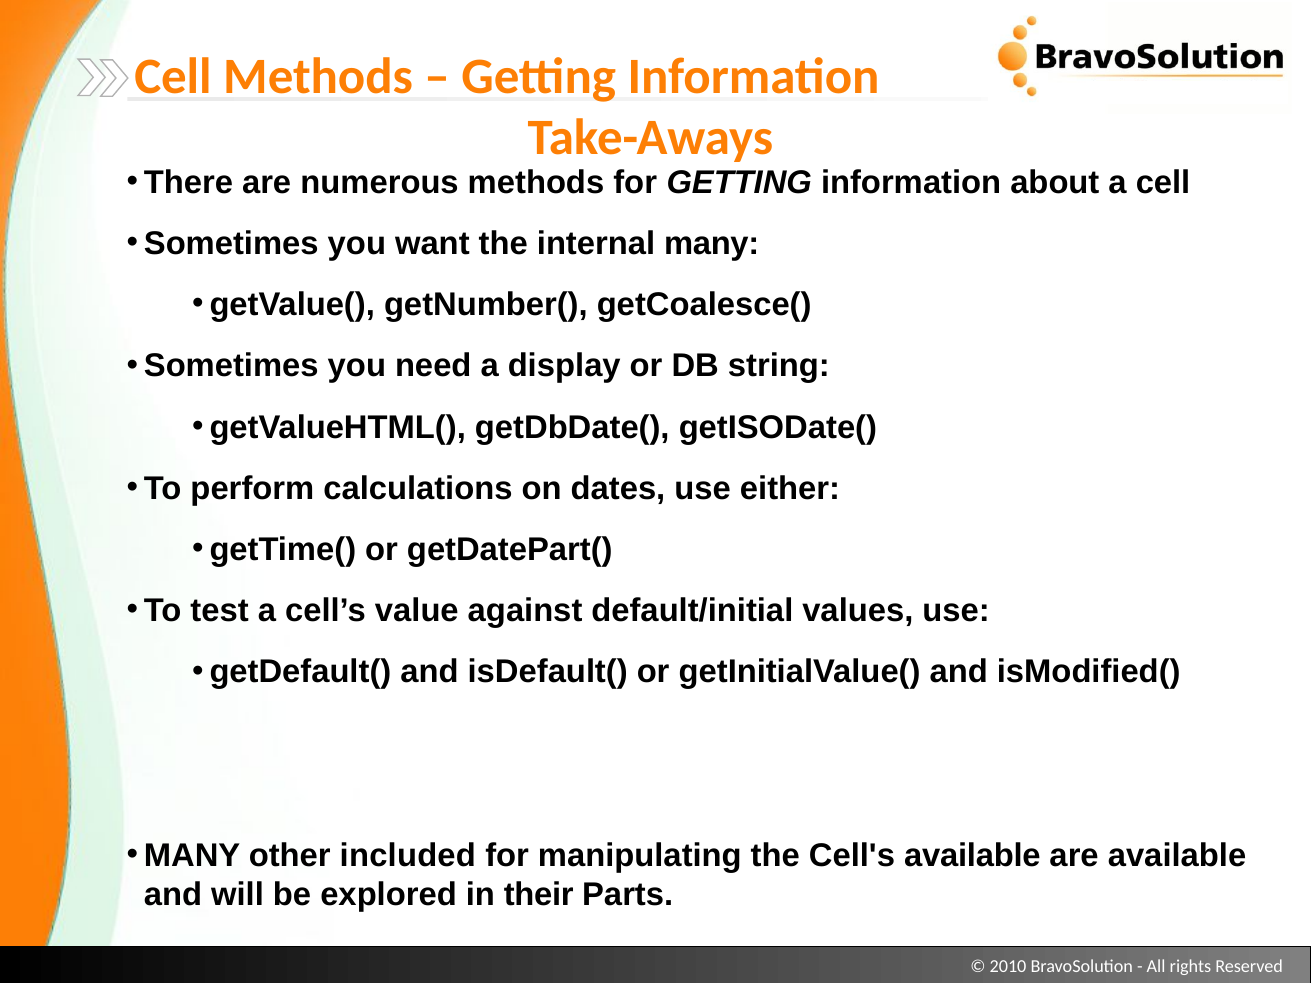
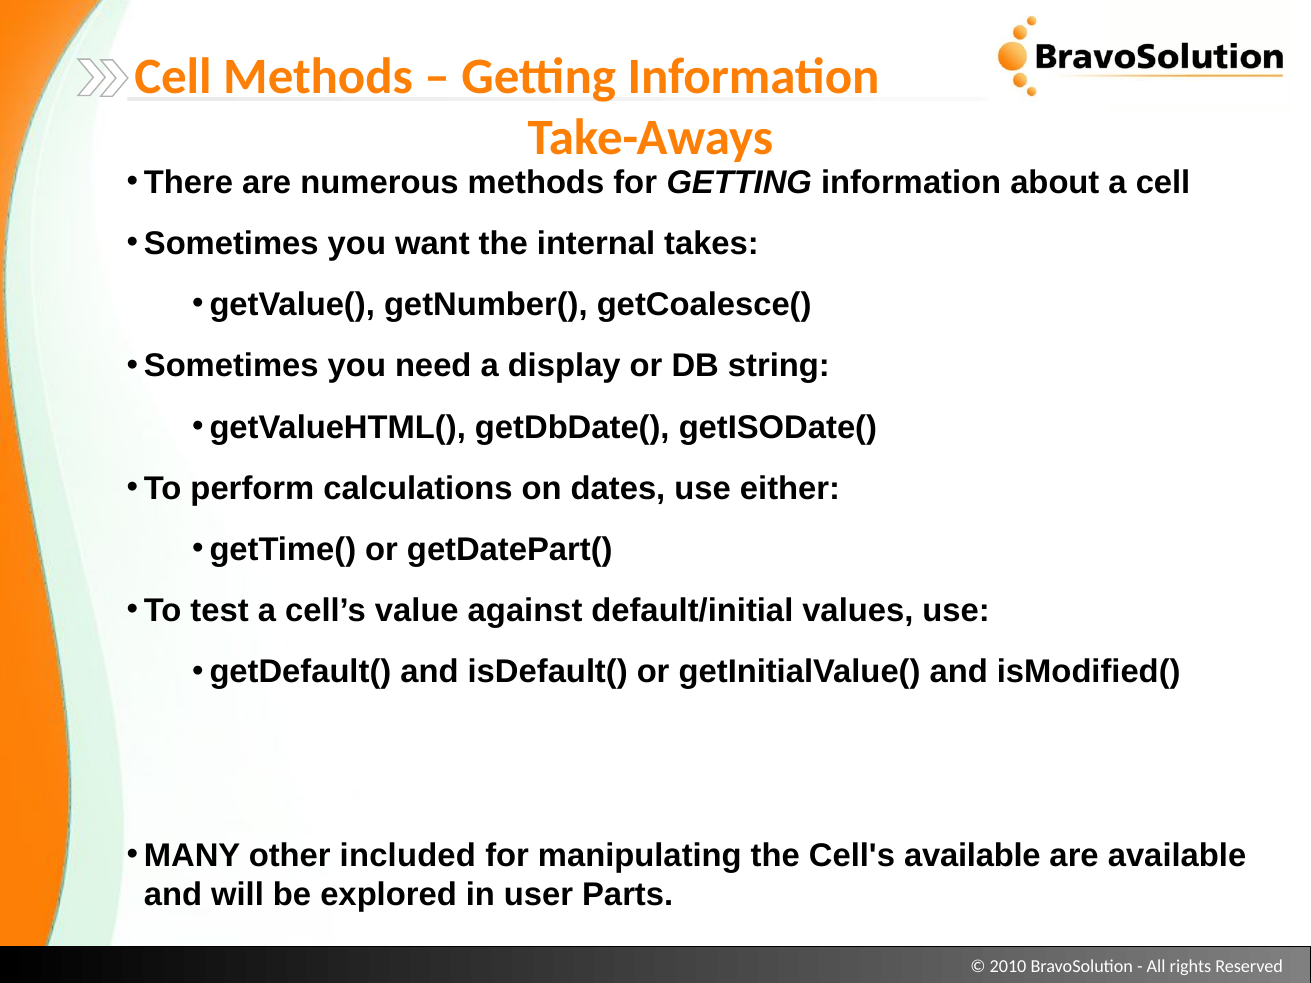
internal many: many -> takes
their: their -> user
